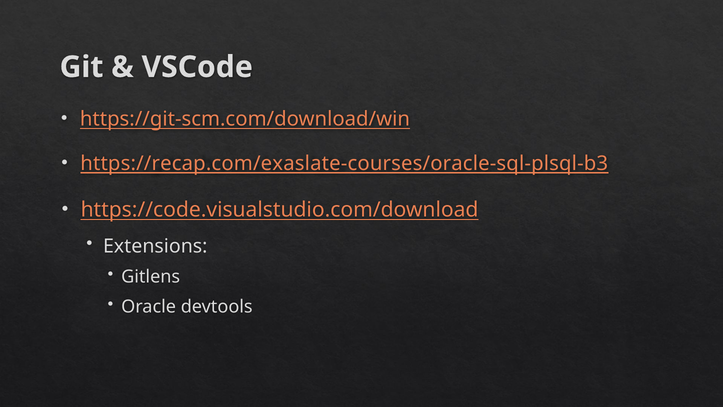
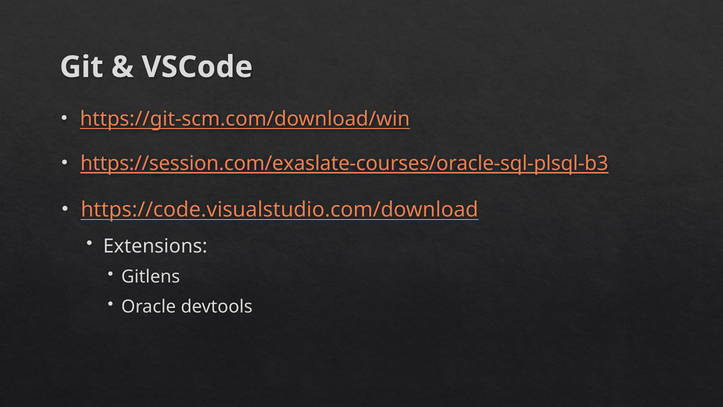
https://recap.com/exaslate-courses/oracle-sql-plsql-b3: https://recap.com/exaslate-courses/oracle-sql-plsql-b3 -> https://session.com/exaslate-courses/oracle-sql-plsql-b3
